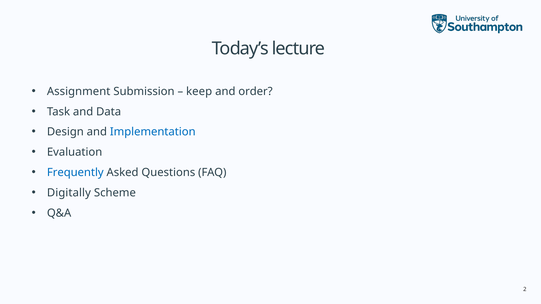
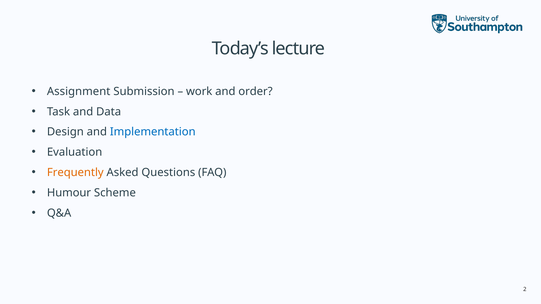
keep: keep -> work
Frequently colour: blue -> orange
Digitally: Digitally -> Humour
